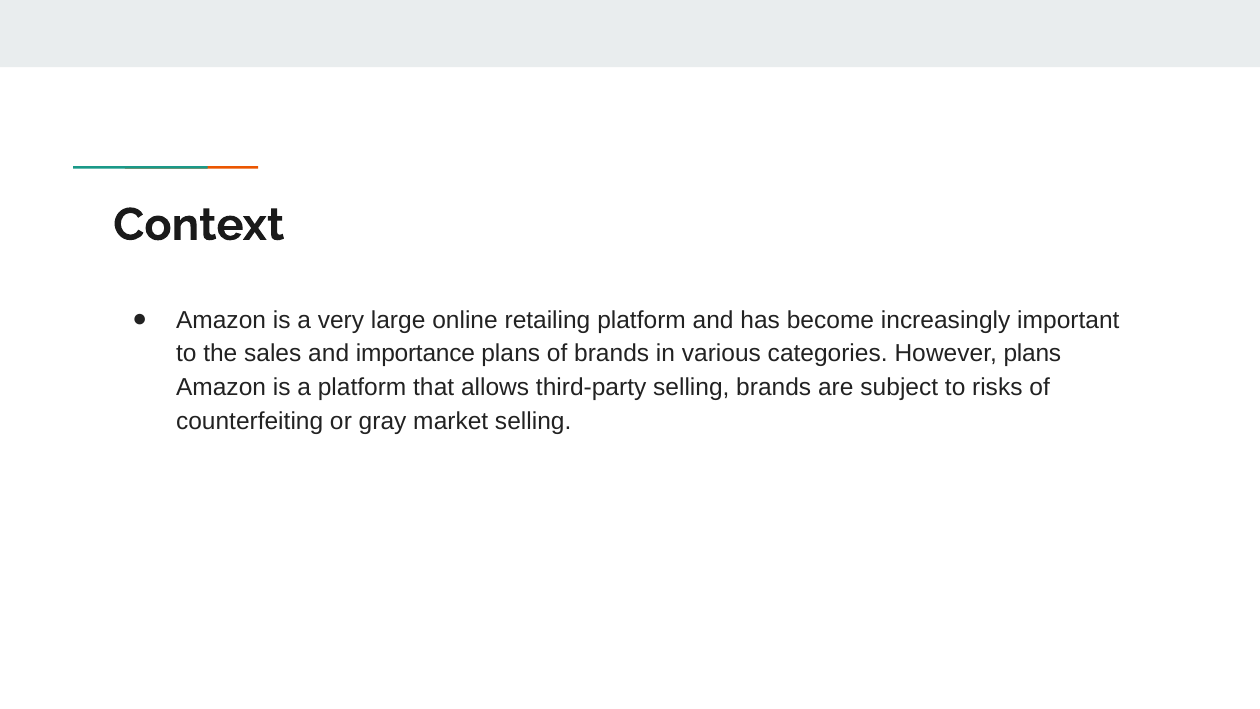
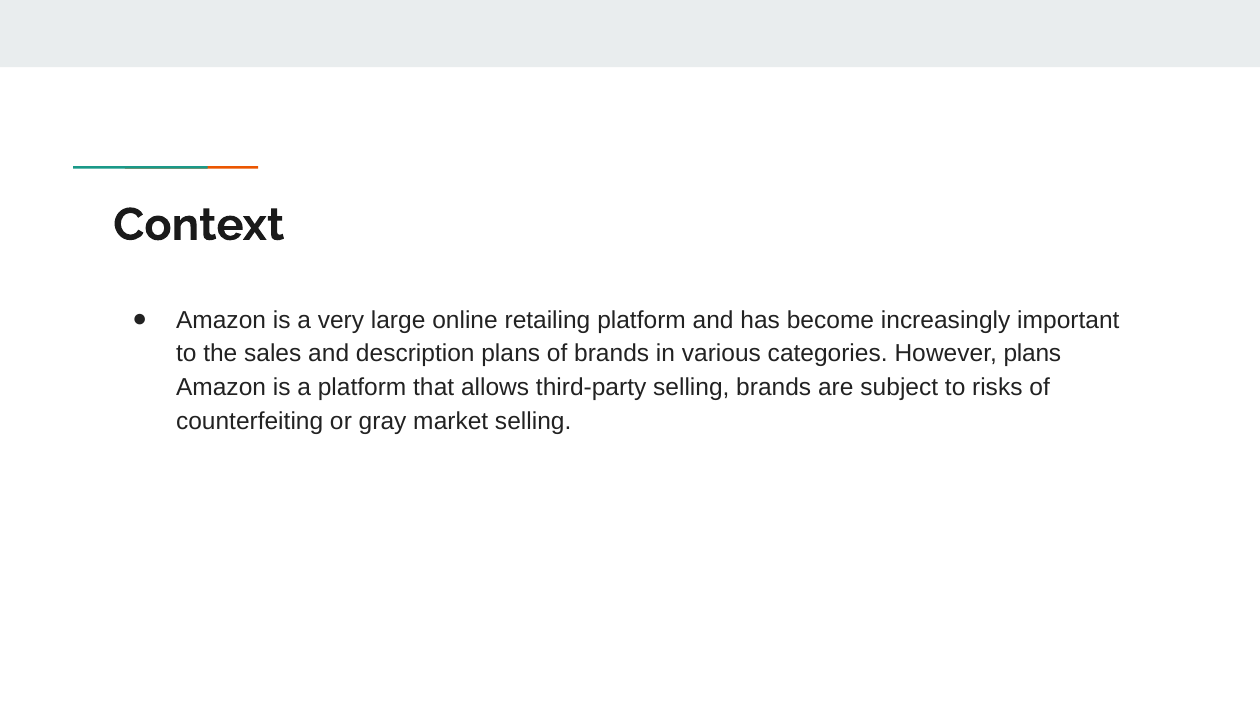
importance: importance -> description
